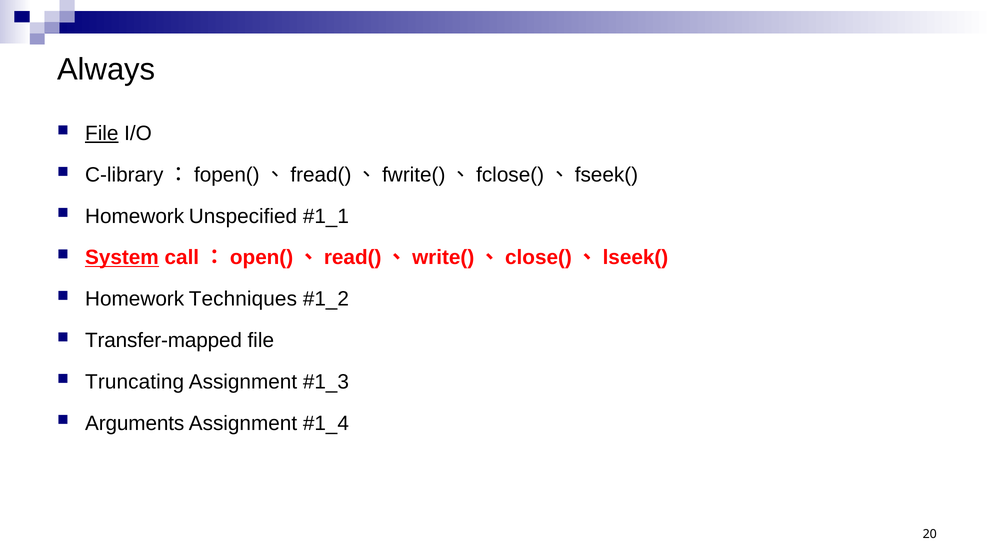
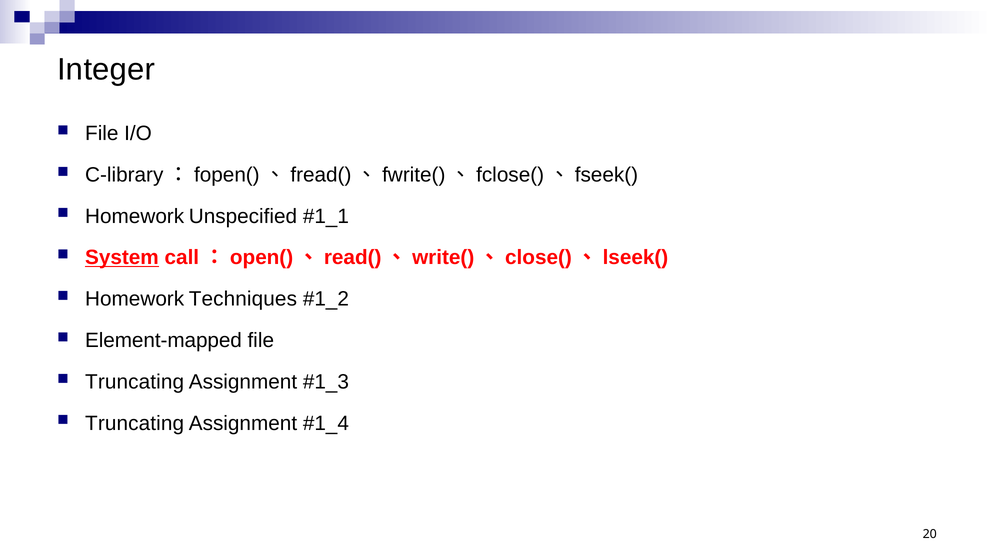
Always: Always -> Integer
File at (102, 133) underline: present -> none
Transfer-mapped: Transfer-mapped -> Element-mapped
Arguments at (135, 423): Arguments -> Truncating
